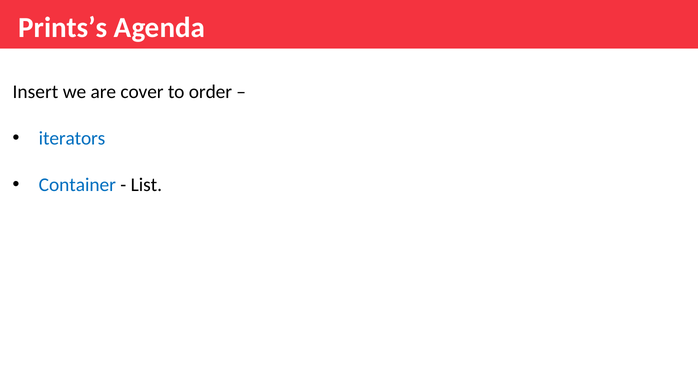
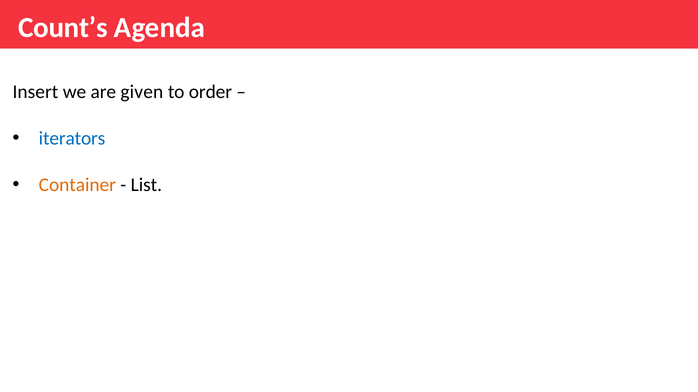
Prints’s: Prints’s -> Count’s
cover: cover -> given
Container colour: blue -> orange
